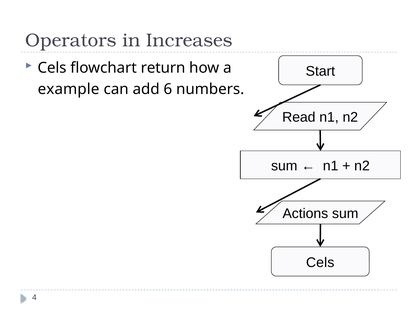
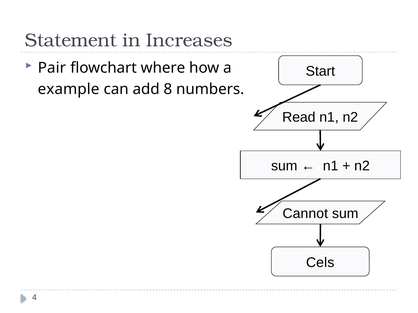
Operators: Operators -> Statement
Cels at (52, 68): Cels -> Pair
return: return -> where
6: 6 -> 8
Actions: Actions -> Cannot
